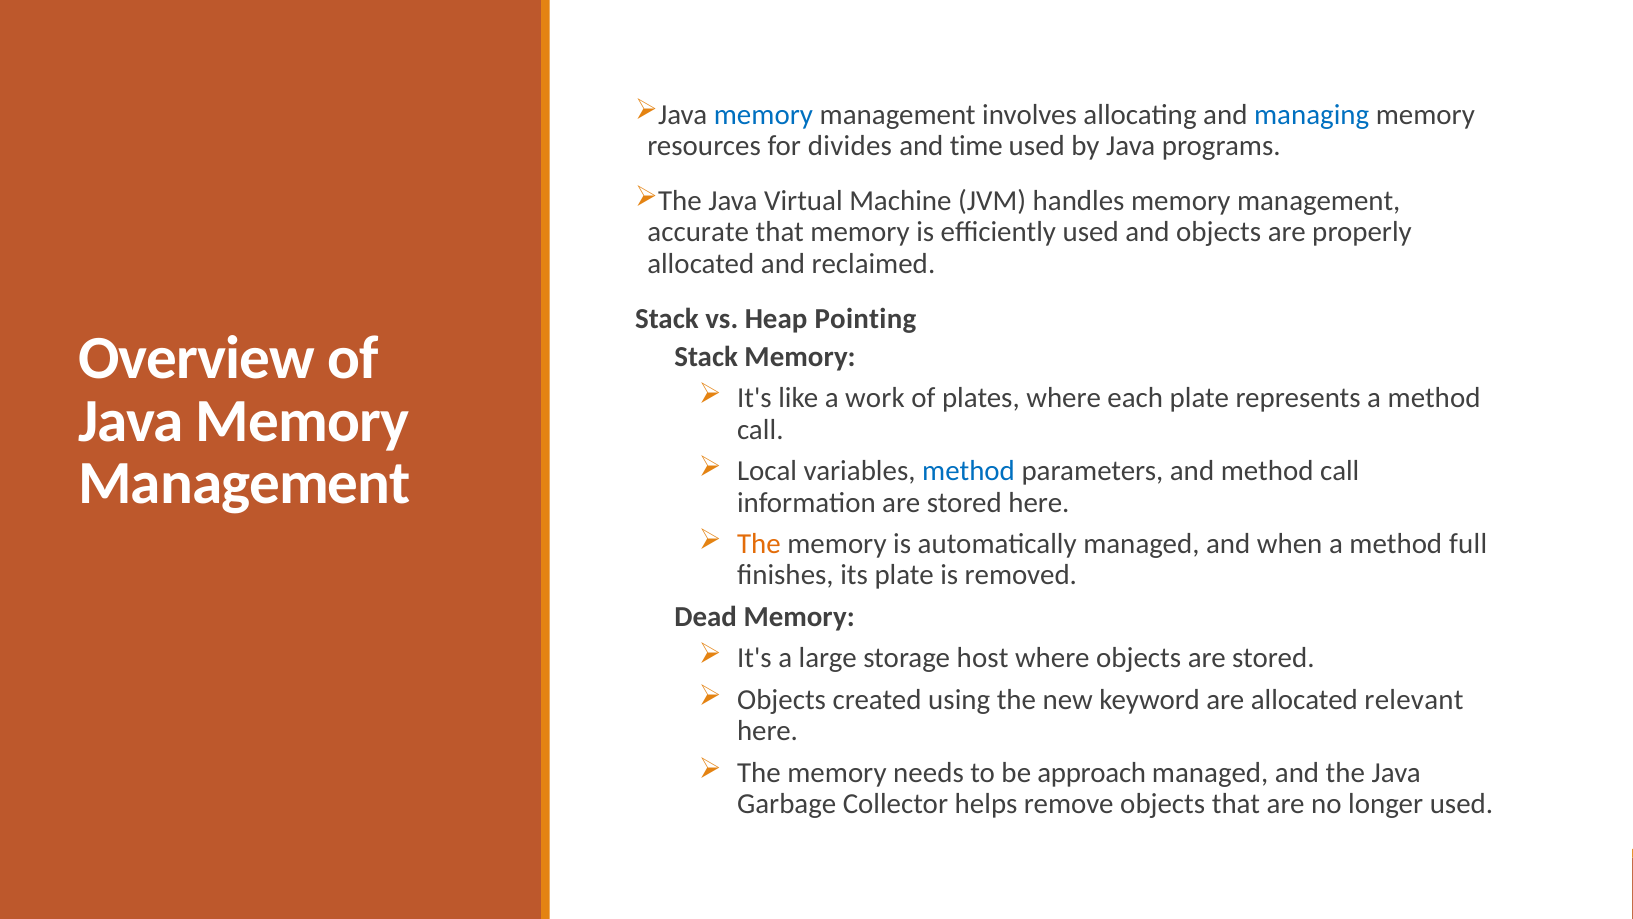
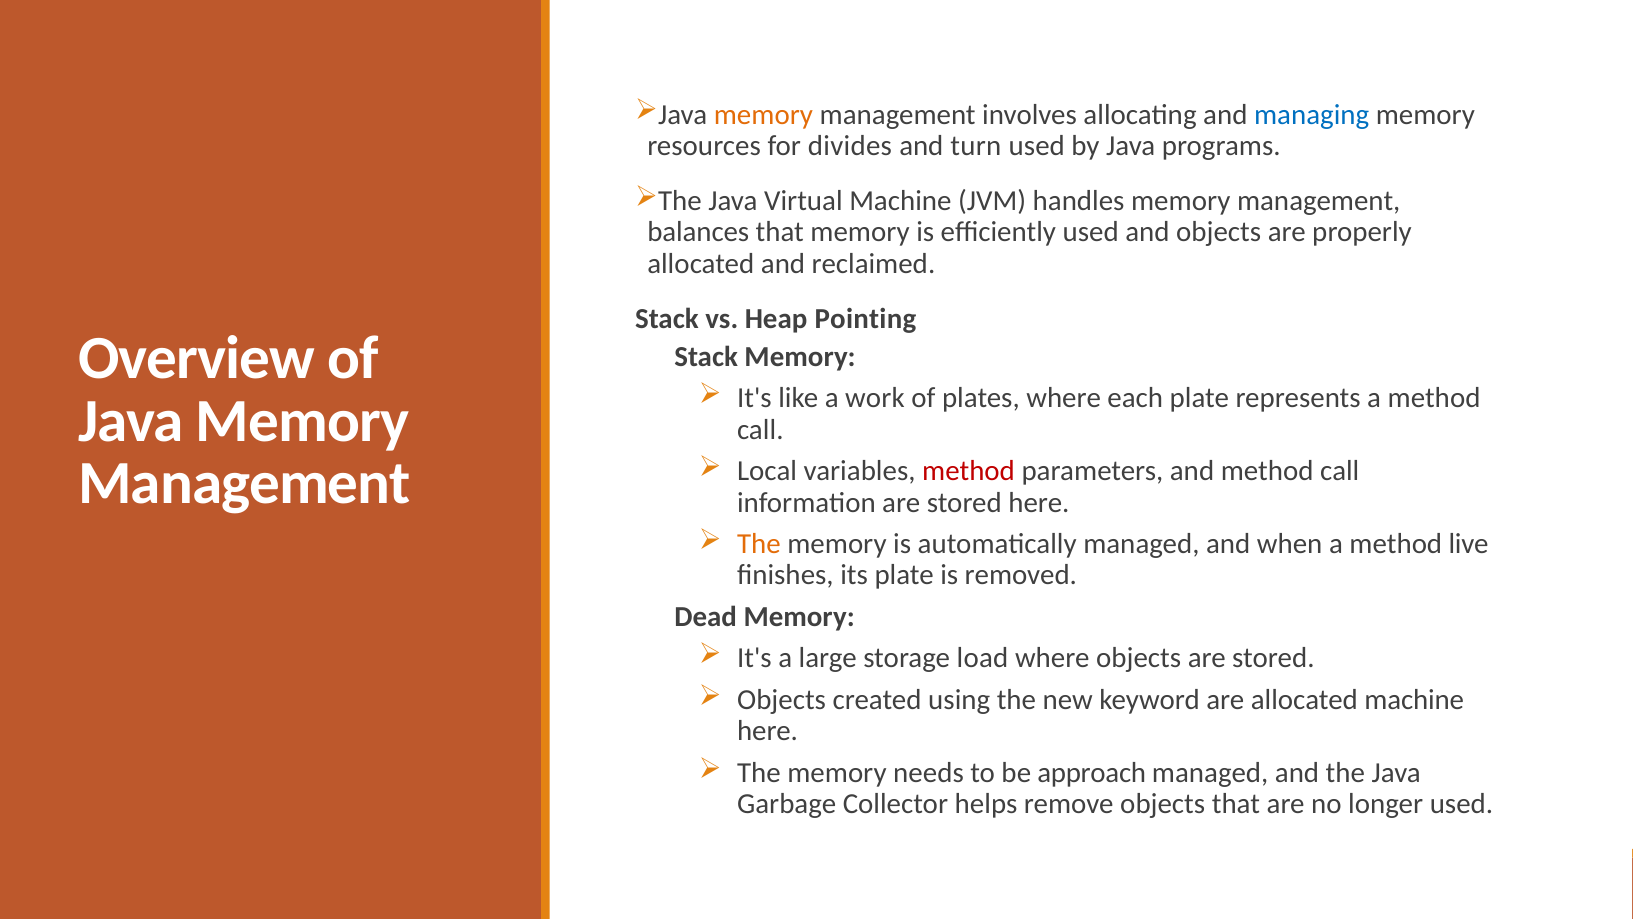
memory at (763, 114) colour: blue -> orange
time: time -> turn
accurate: accurate -> balances
method at (969, 471) colour: blue -> red
full: full -> live
host: host -> load
allocated relevant: relevant -> machine
